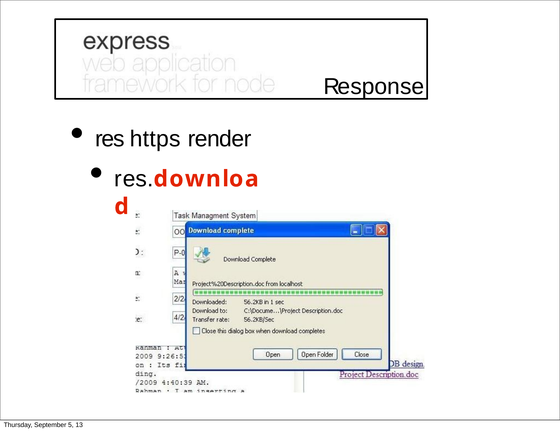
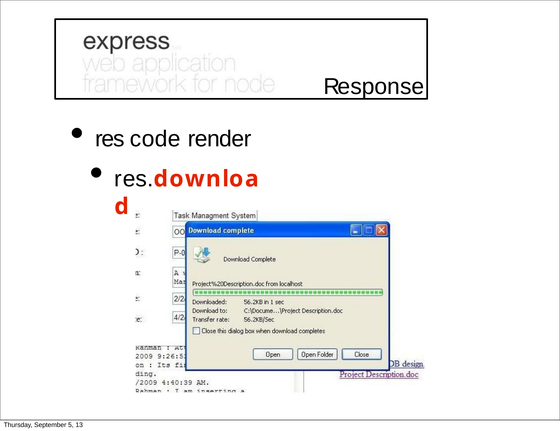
https: https -> code
